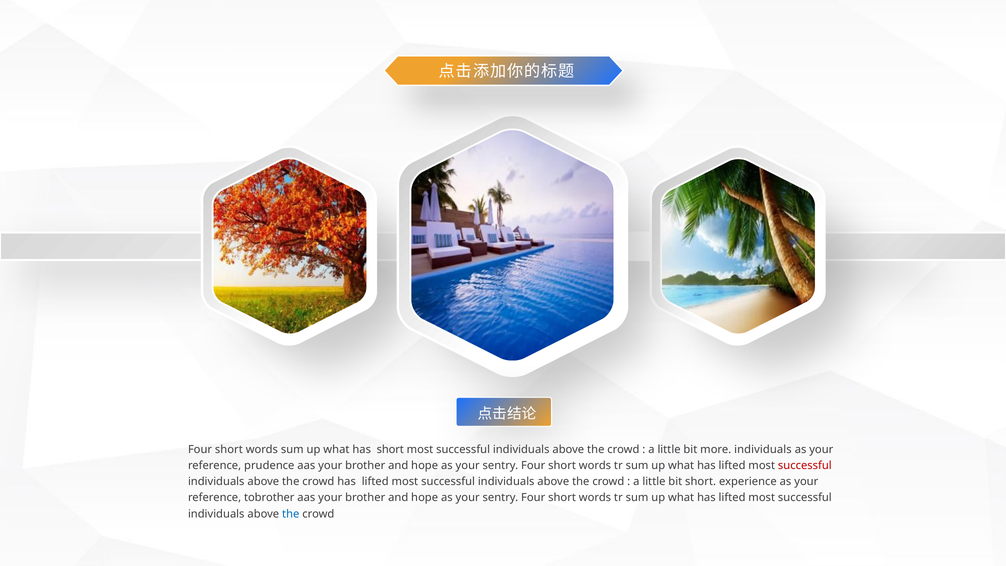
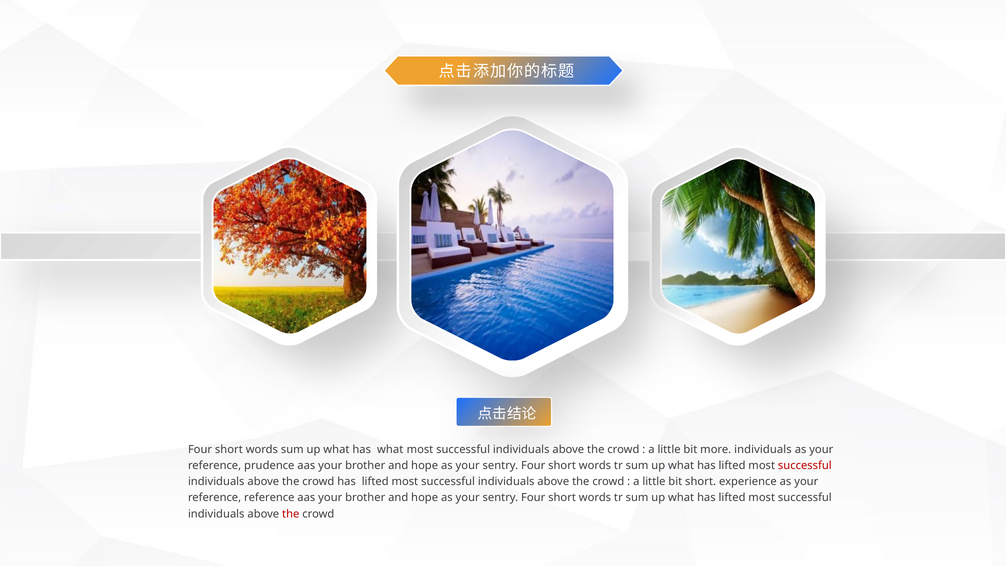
has short: short -> what
reference tobrother: tobrother -> reference
the at (291, 514) colour: blue -> red
